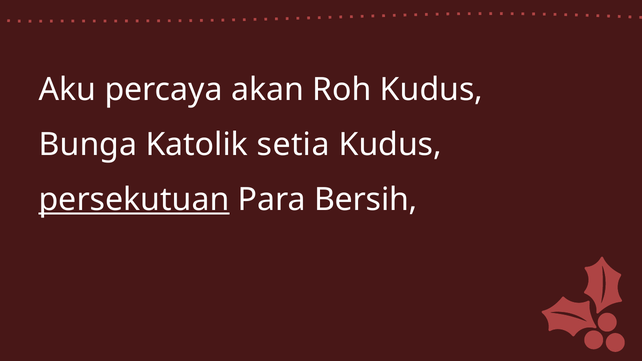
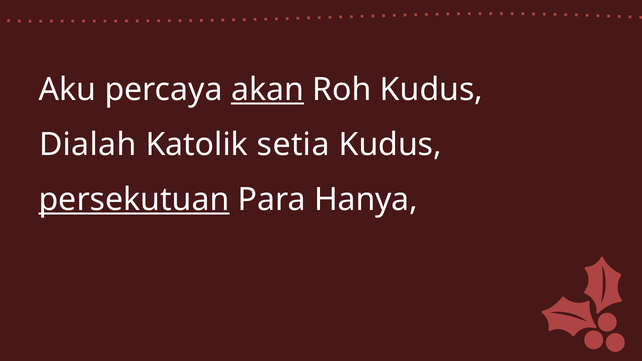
akan underline: none -> present
Bunga: Bunga -> Dialah
Bersih: Bersih -> Hanya
